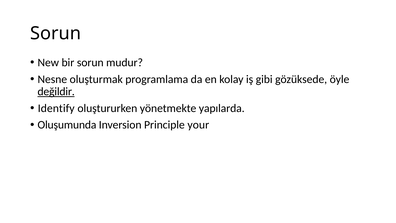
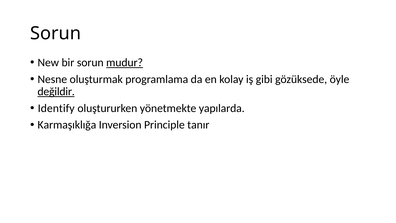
mudur underline: none -> present
Oluşumunda: Oluşumunda -> Karmaşıklığa
your: your -> tanır
